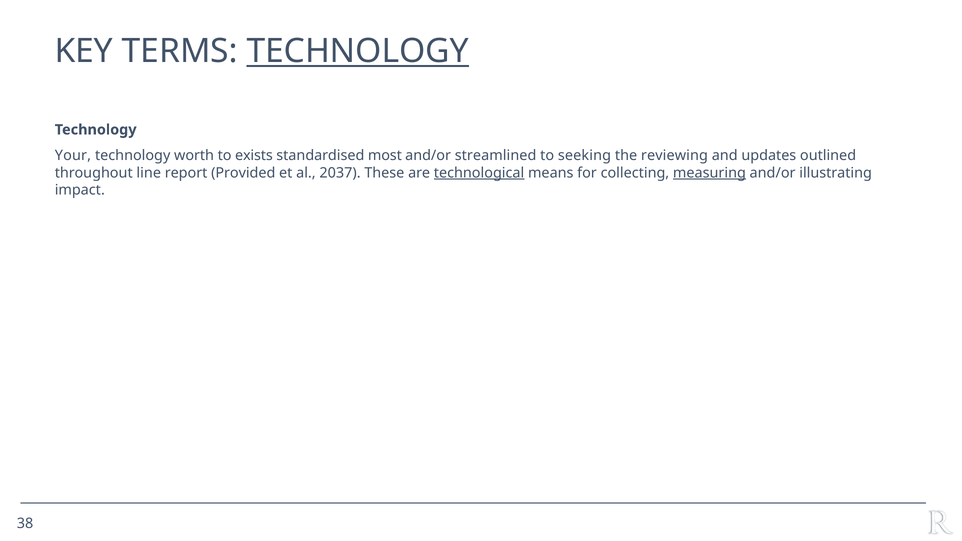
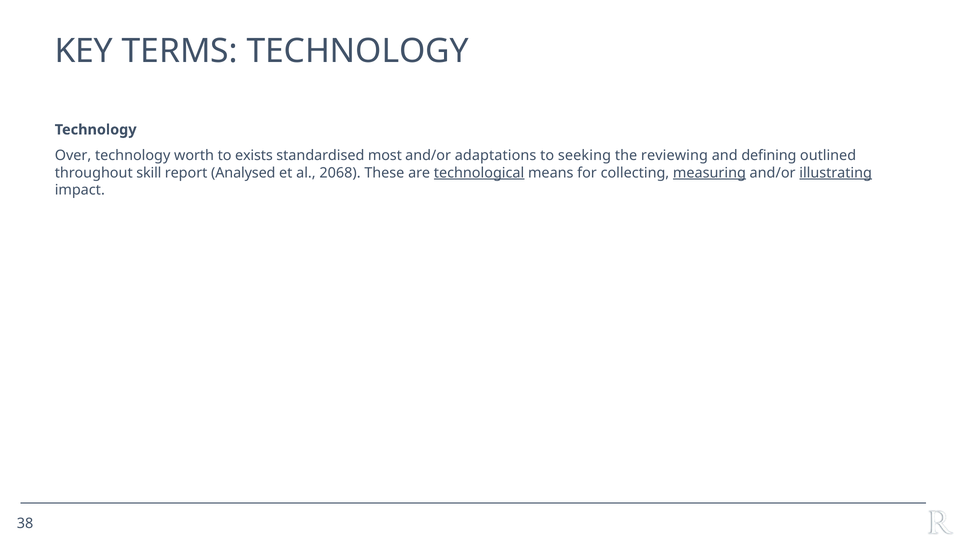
TECHNOLOGY at (358, 51) underline: present -> none
Your: Your -> Over
streamlined: streamlined -> adaptations
updates: updates -> defining
line: line -> skill
Provided: Provided -> Analysed
2037: 2037 -> 2068
illustrating underline: none -> present
